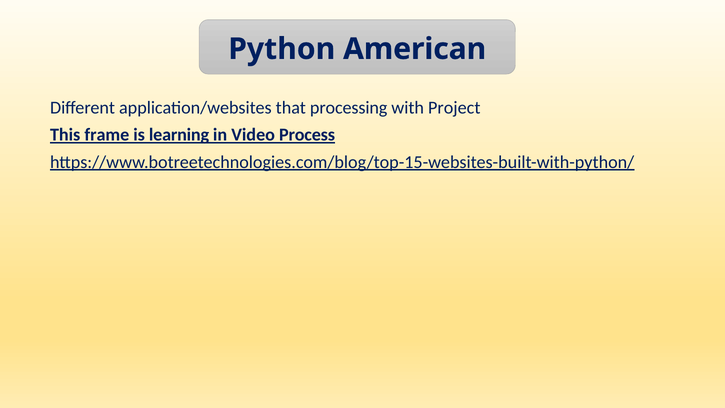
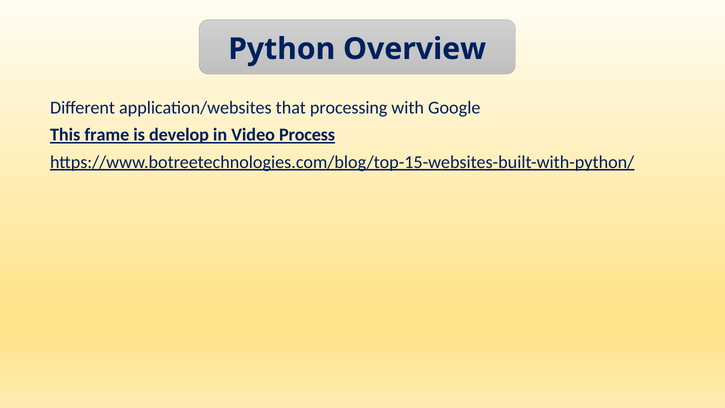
American: American -> Overview
Project: Project -> Google
learning: learning -> develop
